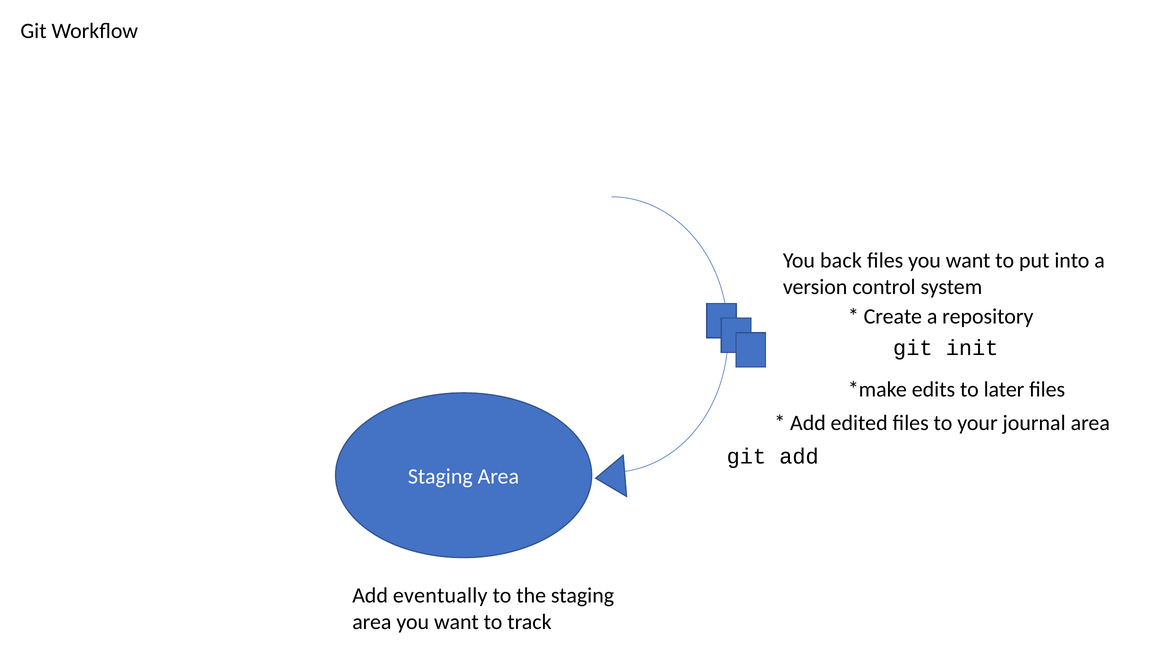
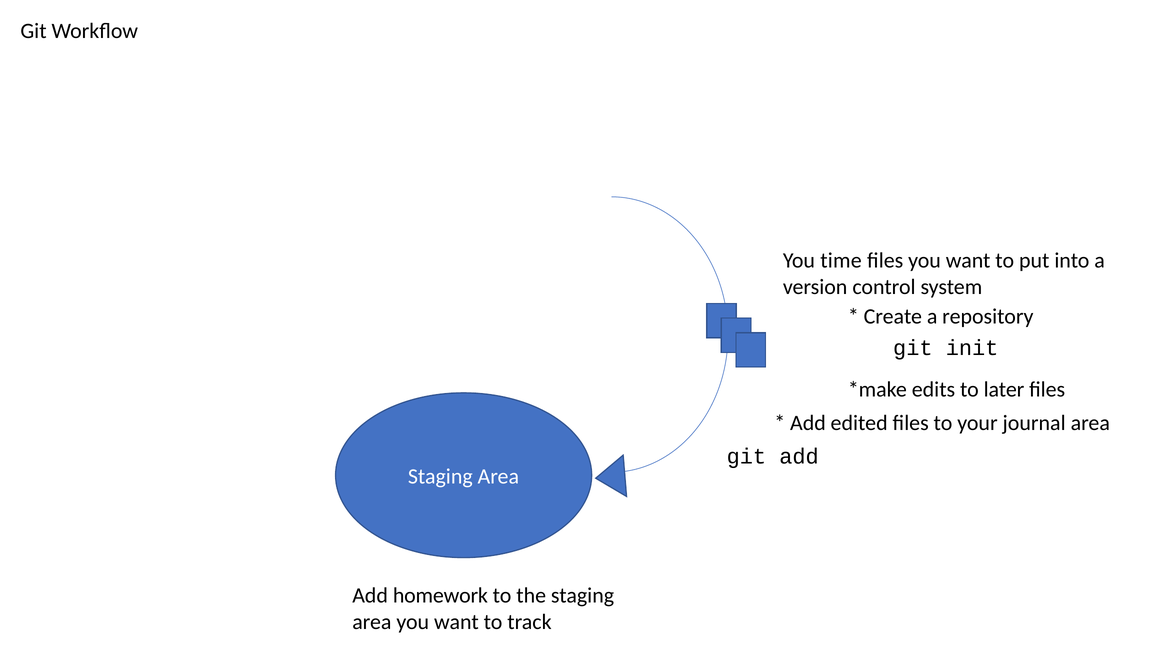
back: back -> time
eventually: eventually -> homework
